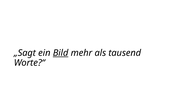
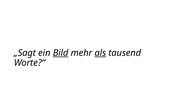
als underline: none -> present
